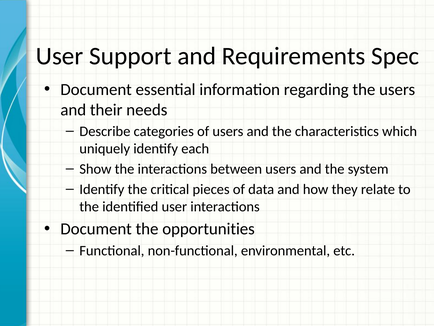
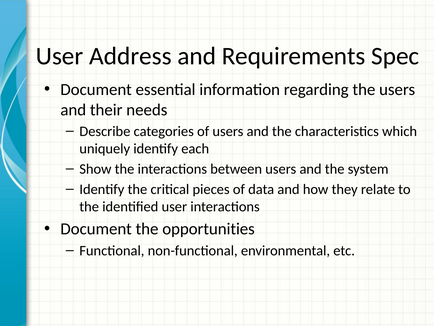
Support: Support -> Address
